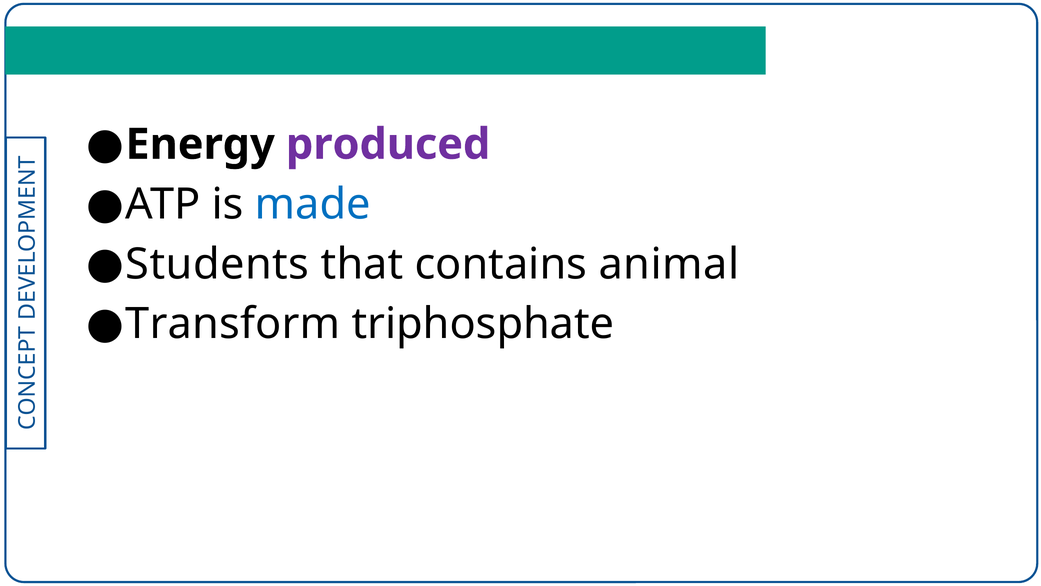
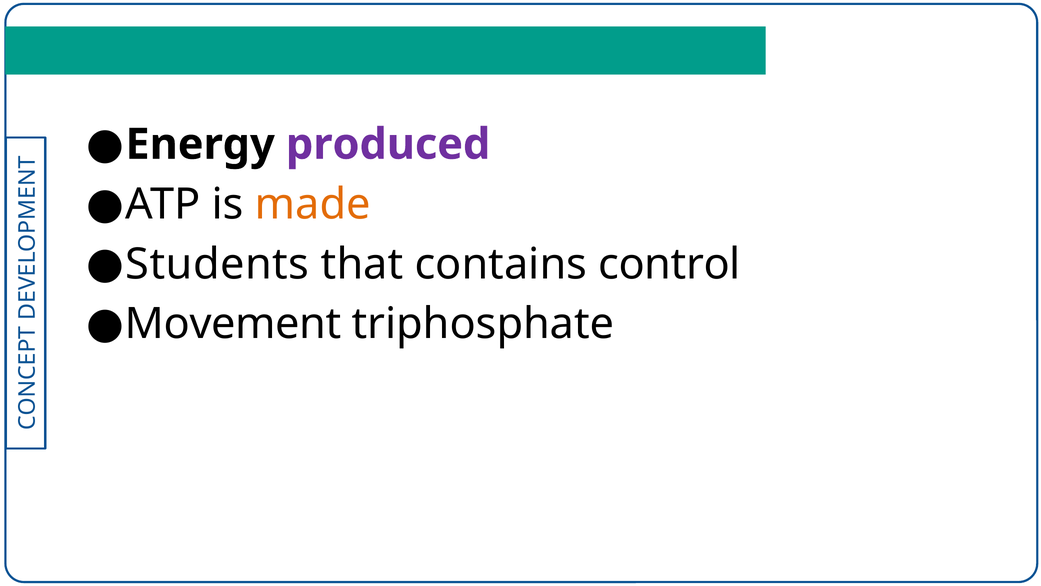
made colour: blue -> orange
animal: animal -> control
Transform: Transform -> Movement
